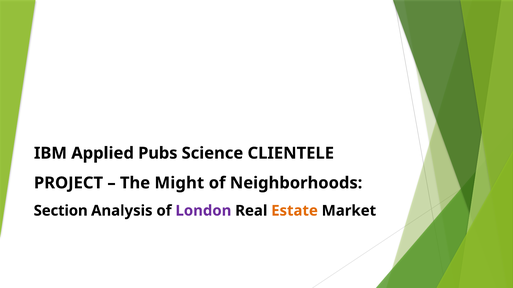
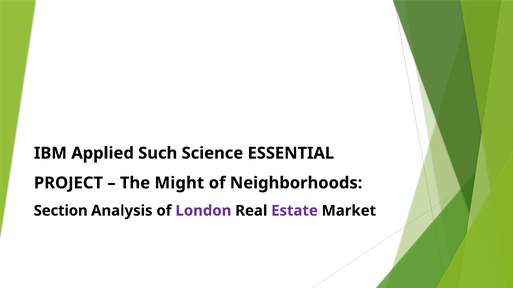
Pubs: Pubs -> Such
CLIENTELE: CLIENTELE -> ESSENTIAL
Estate colour: orange -> purple
